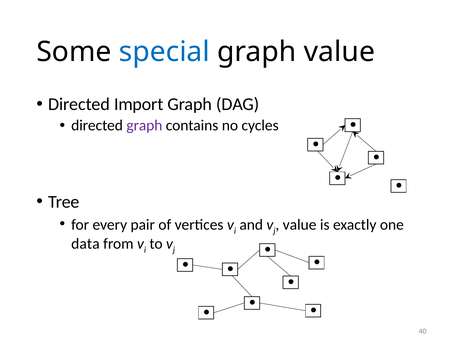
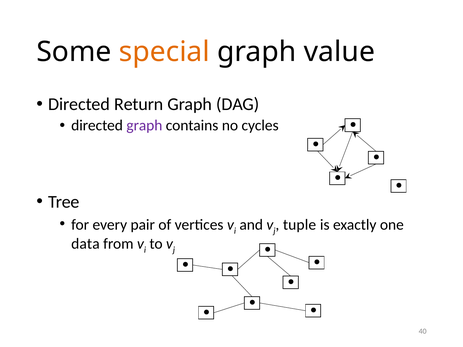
special colour: blue -> orange
Import: Import -> Return
value at (300, 225): value -> tuple
